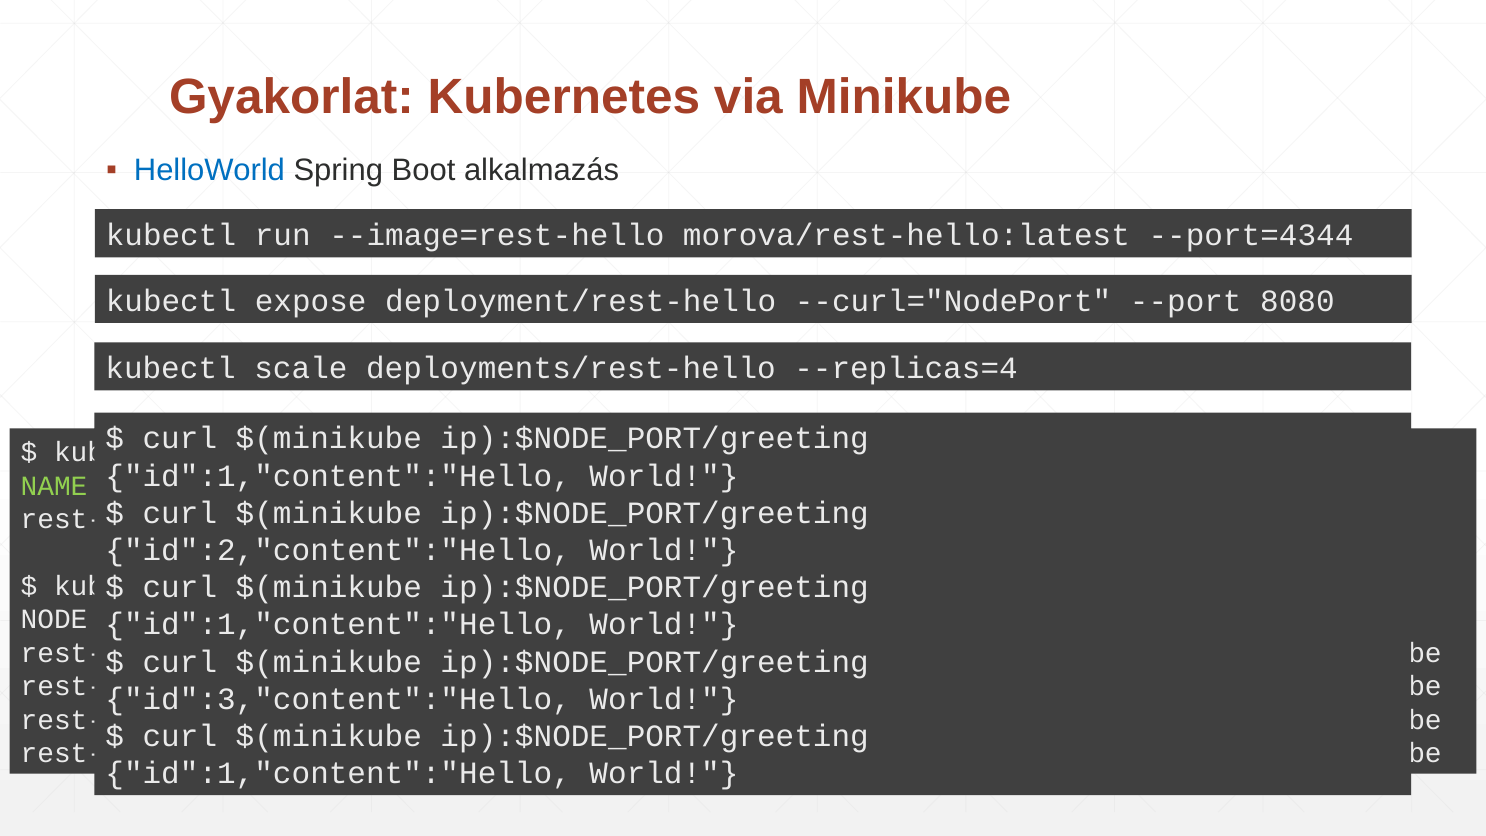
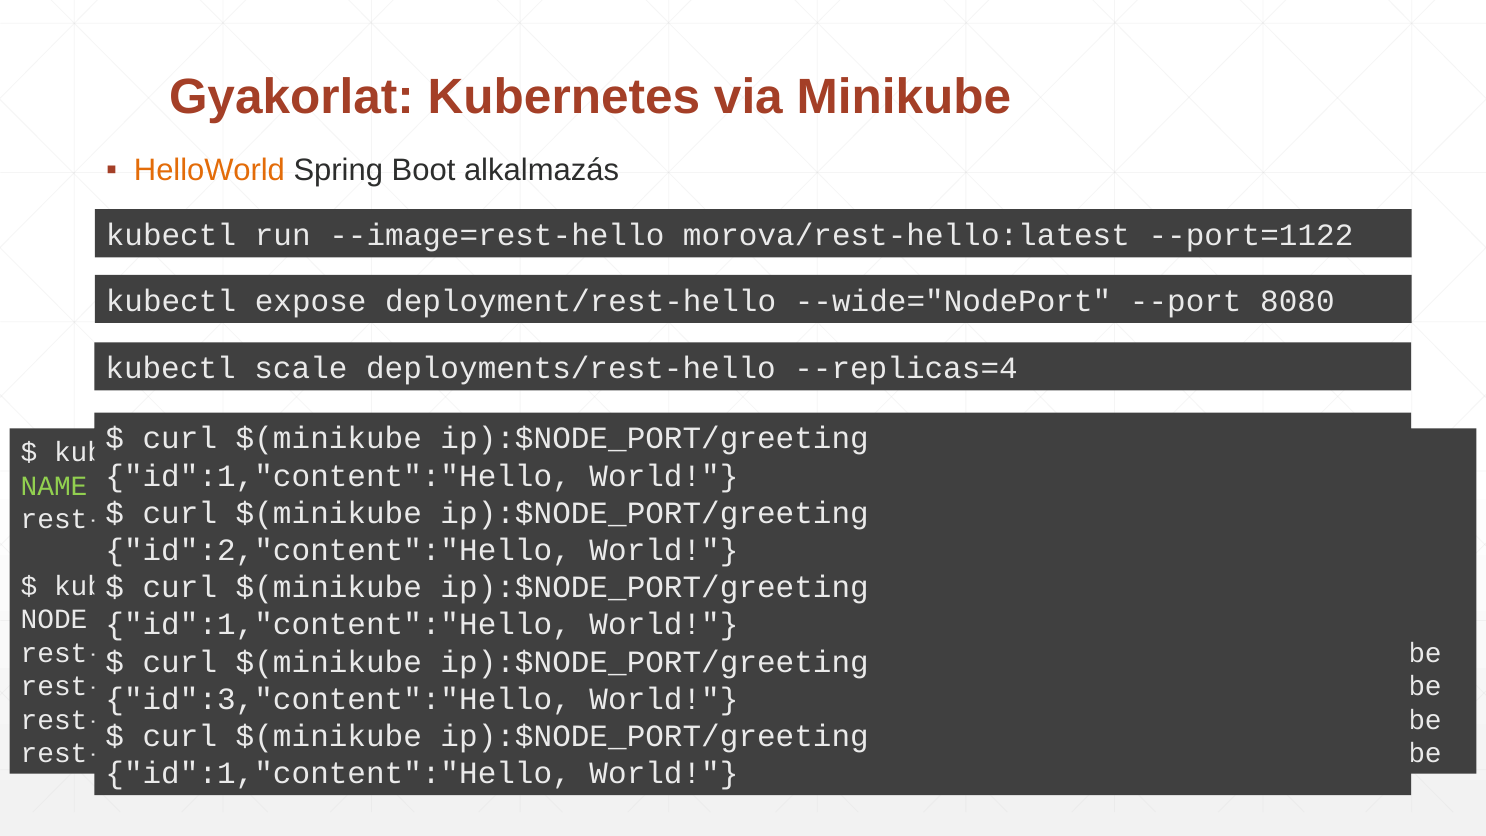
HelloWorld colour: blue -> orange
--port=4344: --port=4344 -> --port=1122
--curl="NodePort: --curl="NodePort -> --wide="NodePort
